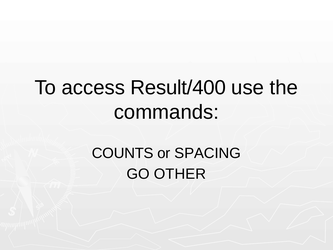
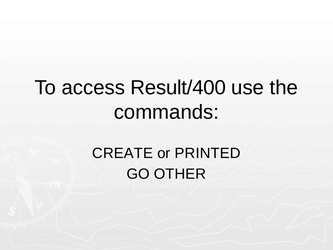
COUNTS: COUNTS -> CREATE
SPACING: SPACING -> PRINTED
